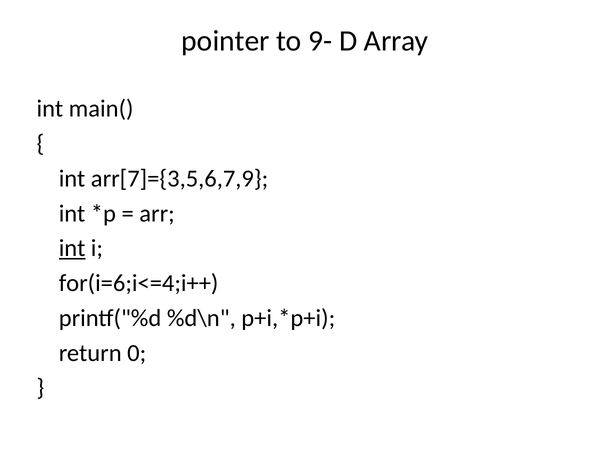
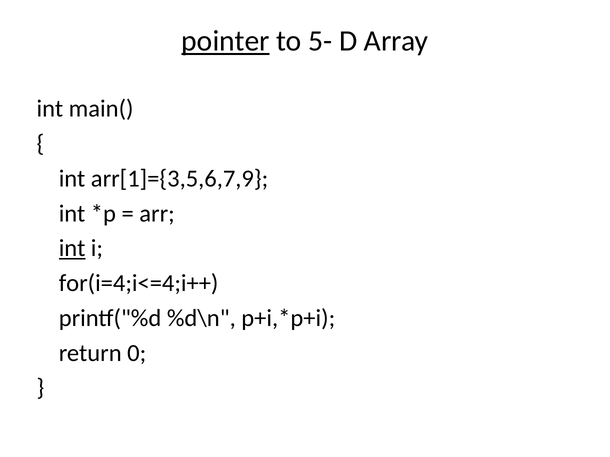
pointer underline: none -> present
9-: 9- -> 5-
arr[7]={3,5,6,7,9: arr[7]={3,5,6,7,9 -> arr[1]={3,5,6,7,9
for(i=6;i<=4;i++: for(i=6;i<=4;i++ -> for(i=4;i<=4;i++
